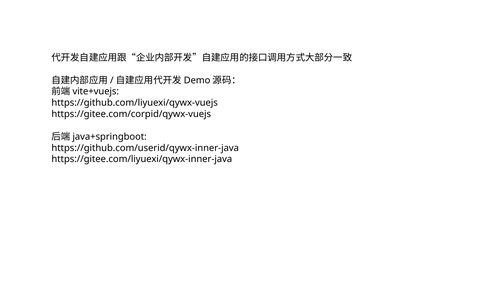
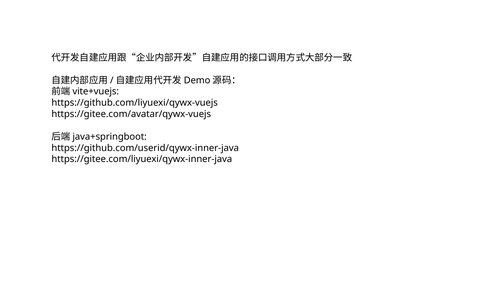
https://gitee.com/corpid/qywx-vuejs: https://gitee.com/corpid/qywx-vuejs -> https://gitee.com/avatar/qywx-vuejs
